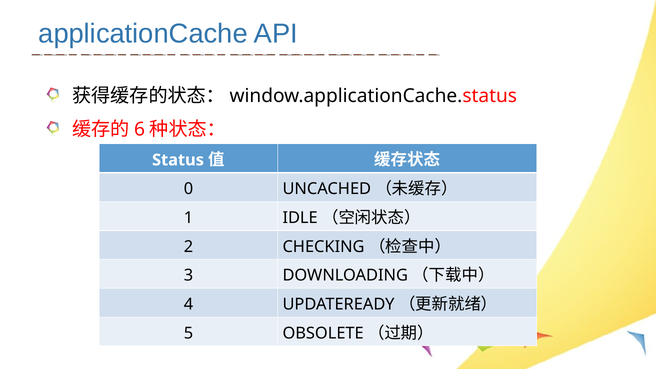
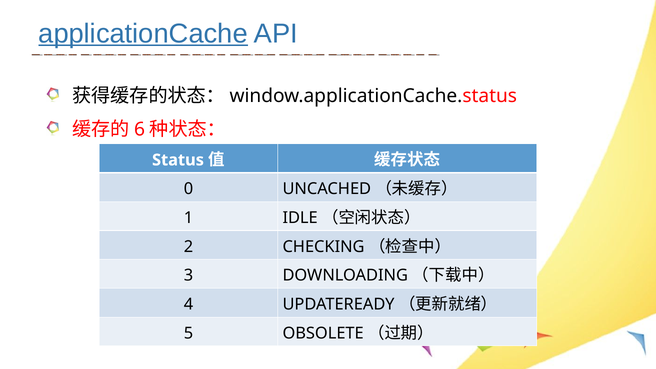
applicationCache underline: none -> present
